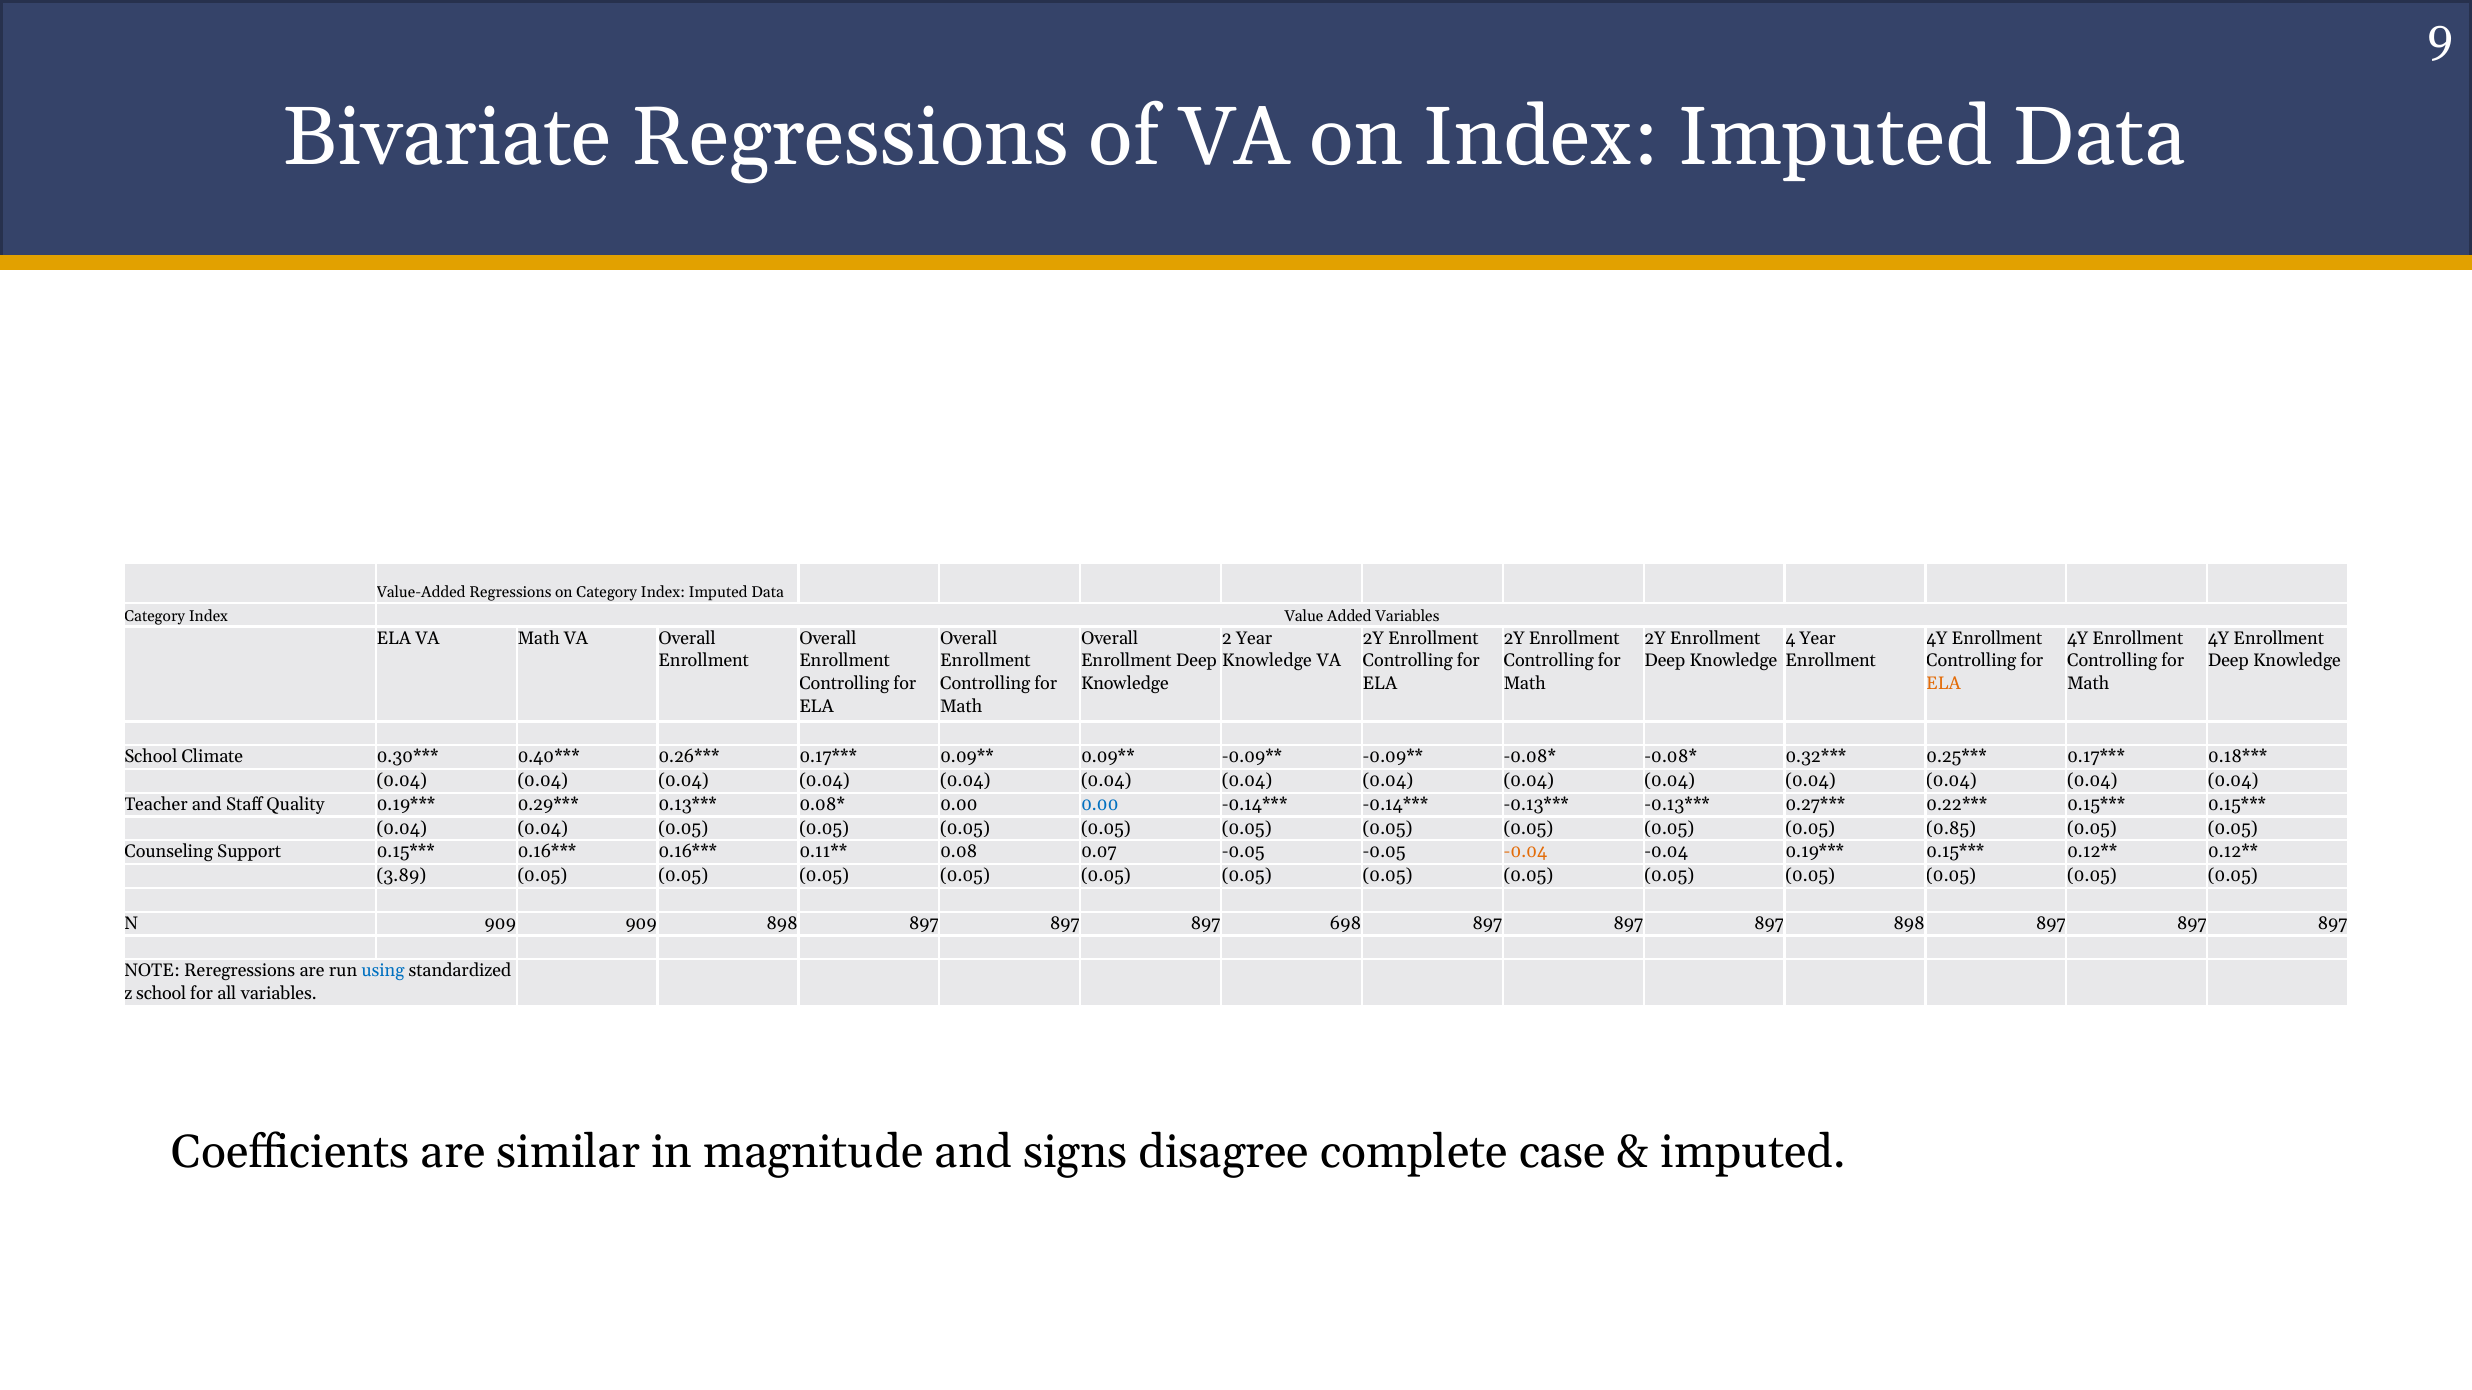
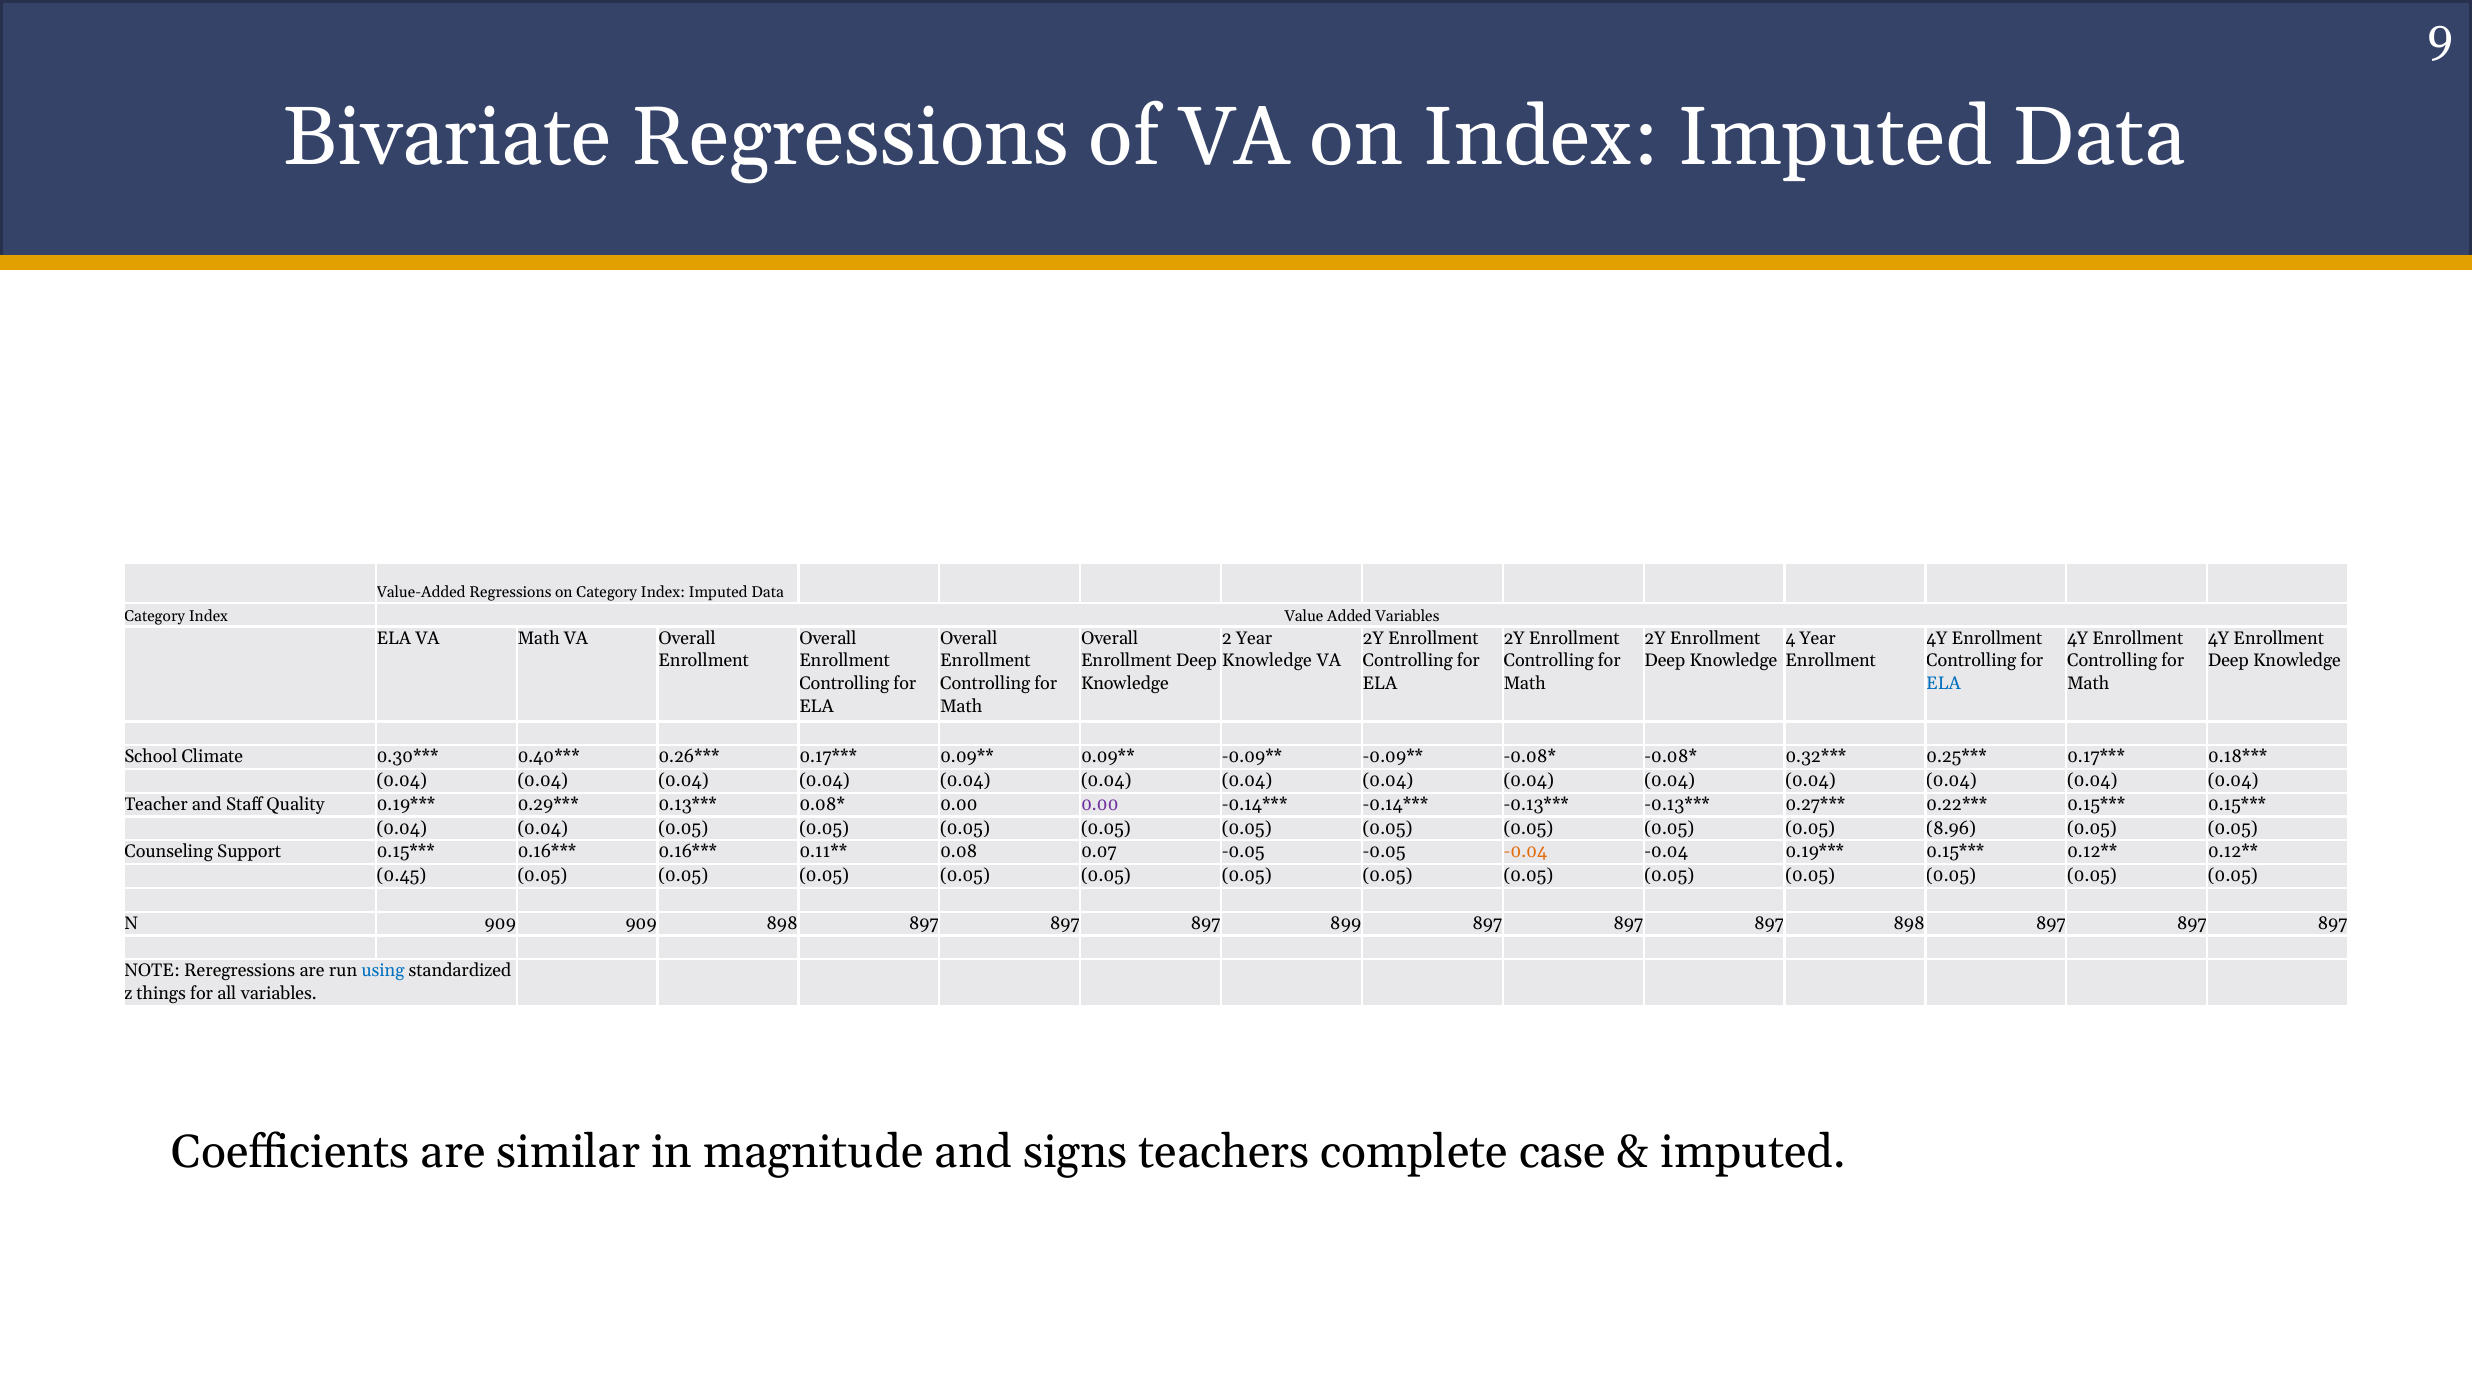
ELA at (1943, 684) colour: orange -> blue
0.00 at (1100, 805) colour: blue -> purple
0.85: 0.85 -> 8.96
3.89: 3.89 -> 0.45
698: 698 -> 899
z school: school -> things
disagree: disagree -> teachers
